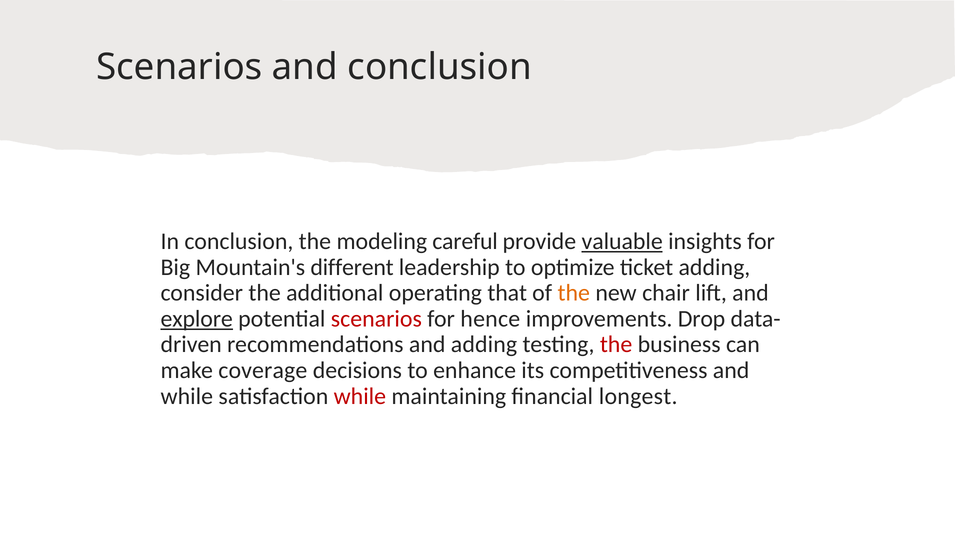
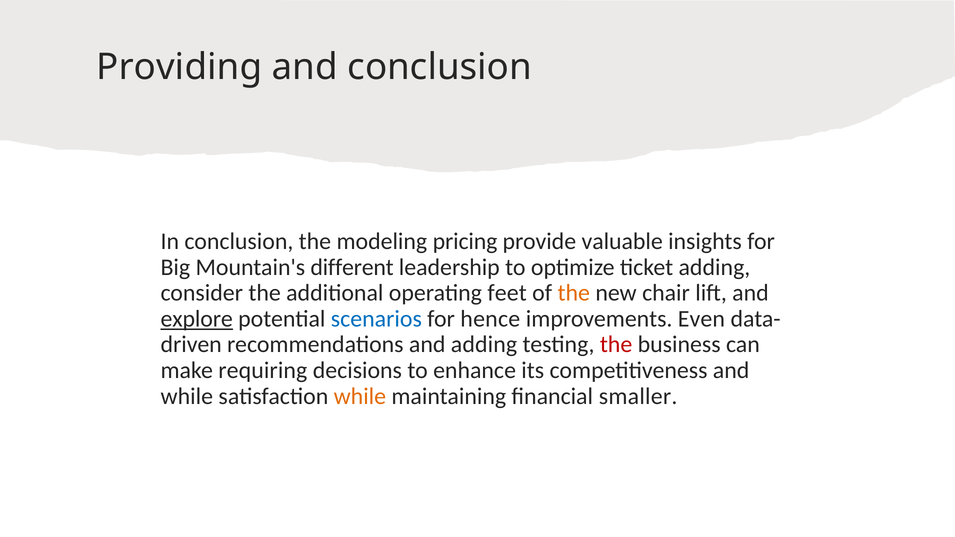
Scenarios at (179, 67): Scenarios -> Providing
careful: careful -> pricing
valuable underline: present -> none
that: that -> feet
scenarios at (376, 319) colour: red -> blue
Drop: Drop -> Even
coverage: coverage -> requiring
while at (360, 396) colour: red -> orange
longest: longest -> smaller
